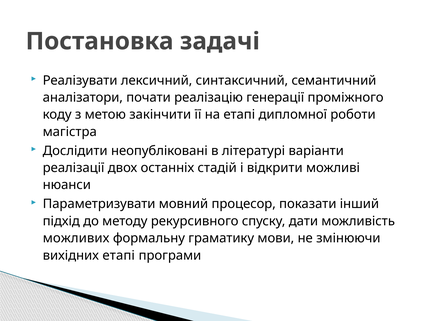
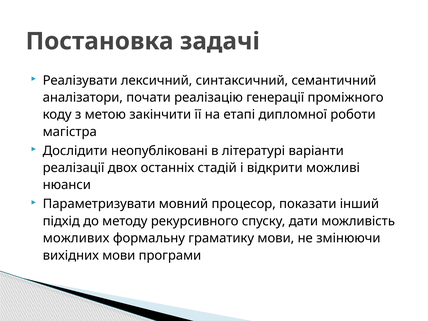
вихідних етапі: етапі -> мови
